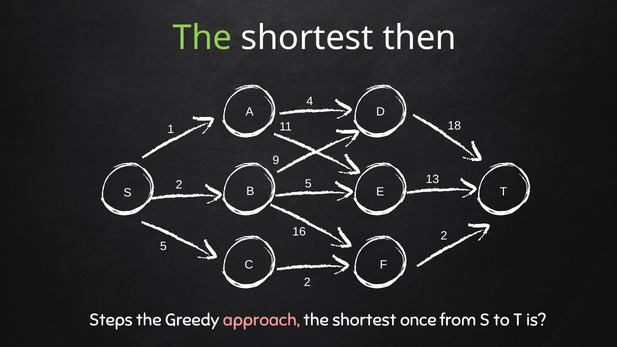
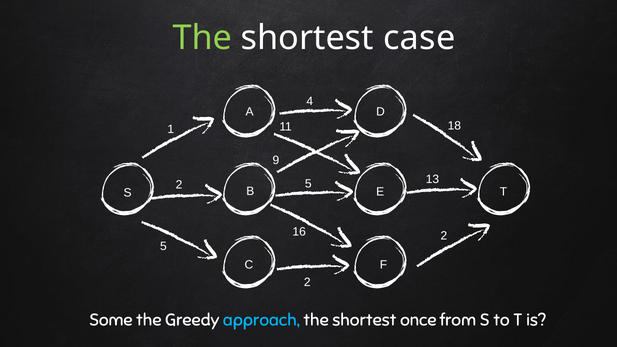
then: then -> case
Steps: Steps -> Some
approach colour: pink -> light blue
